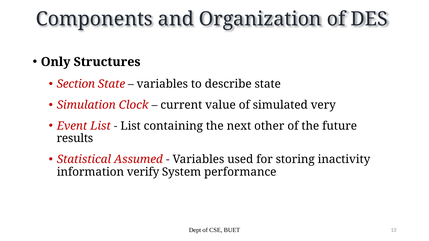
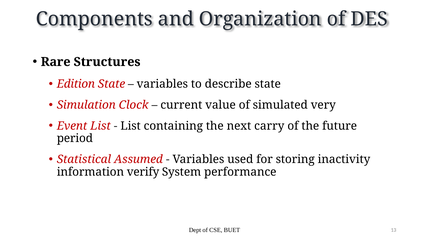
Only: Only -> Rare
Section: Section -> Edition
other: other -> carry
results: results -> period
